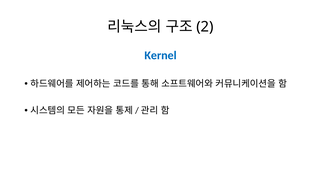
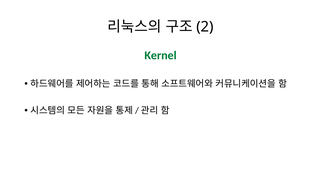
Kernel colour: blue -> green
